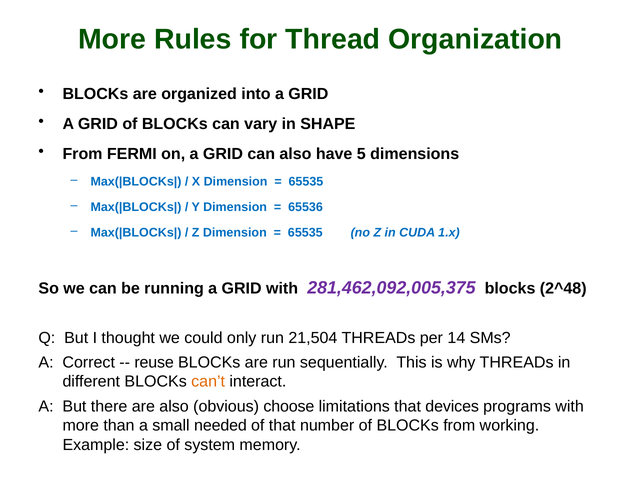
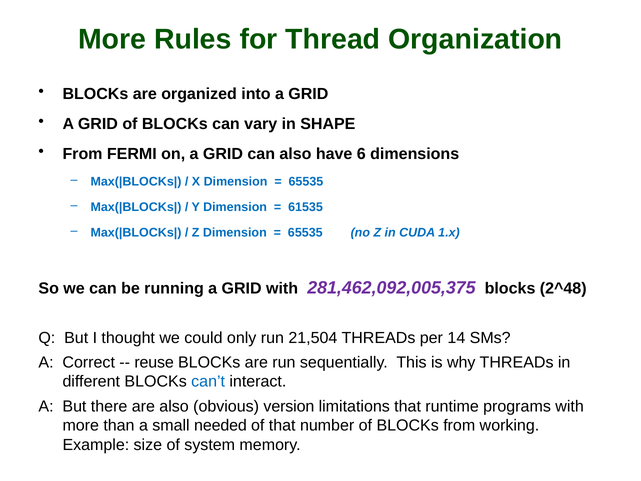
5: 5 -> 6
65536: 65536 -> 61535
can’t colour: orange -> blue
choose: choose -> version
devices: devices -> runtime
